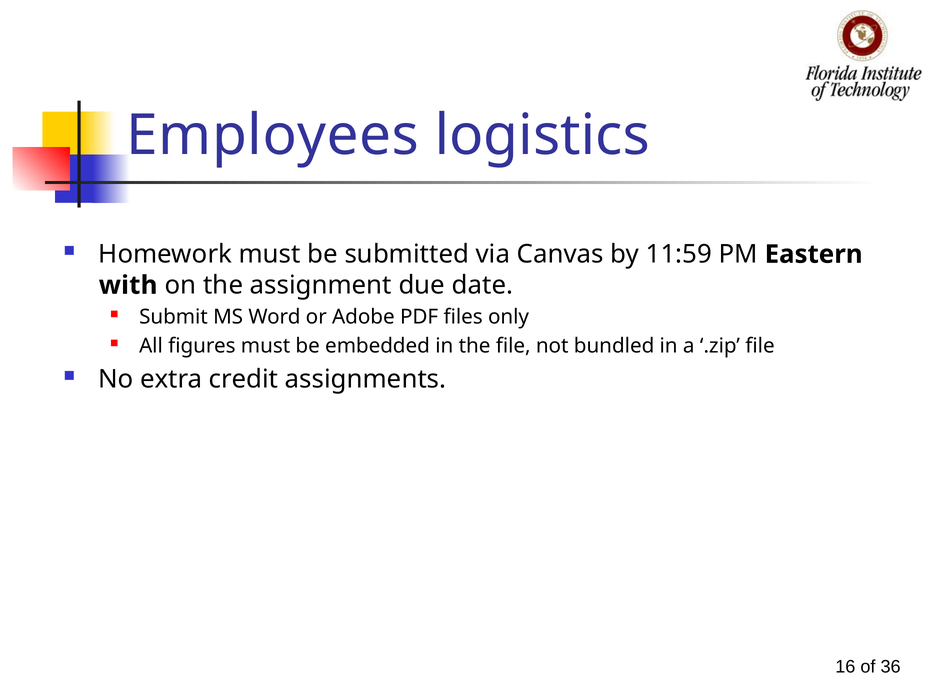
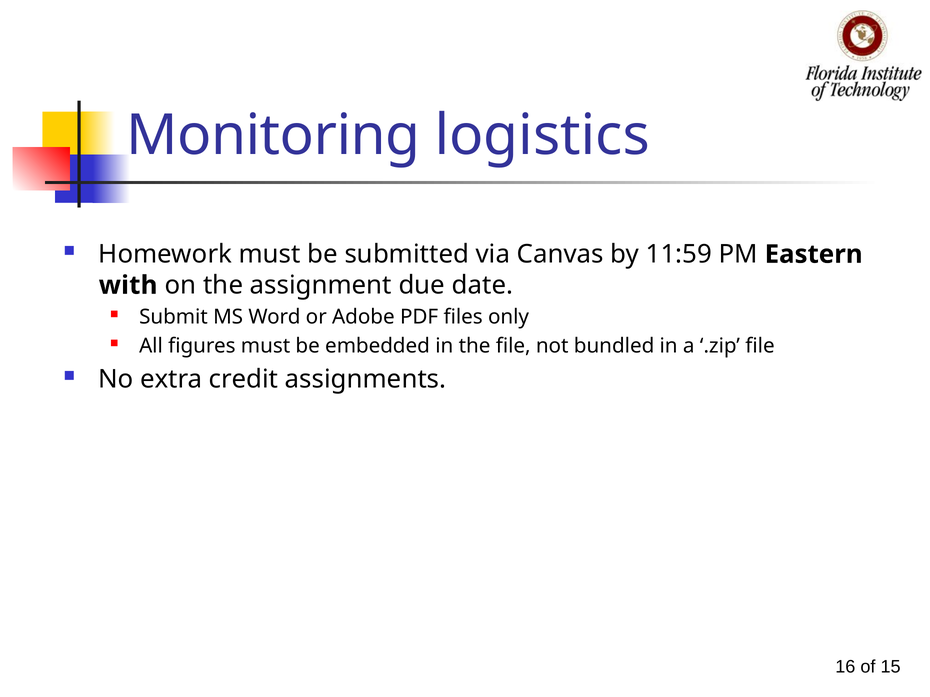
Employees: Employees -> Monitoring
36: 36 -> 15
